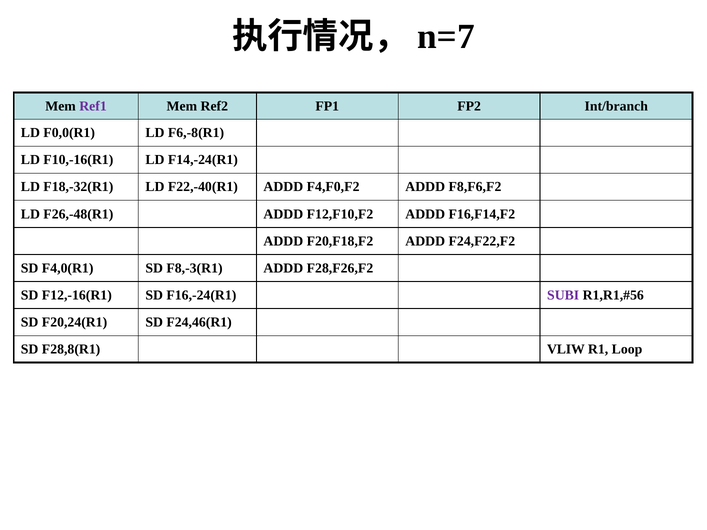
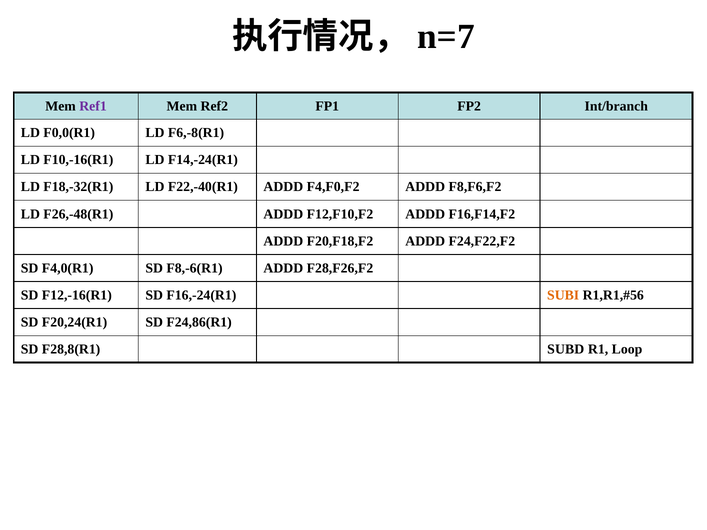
F8,-3(R1: F8,-3(R1 -> F8,-6(R1
SUBI colour: purple -> orange
F24,46(R1: F24,46(R1 -> F24,86(R1
VLIW: VLIW -> SUBD
